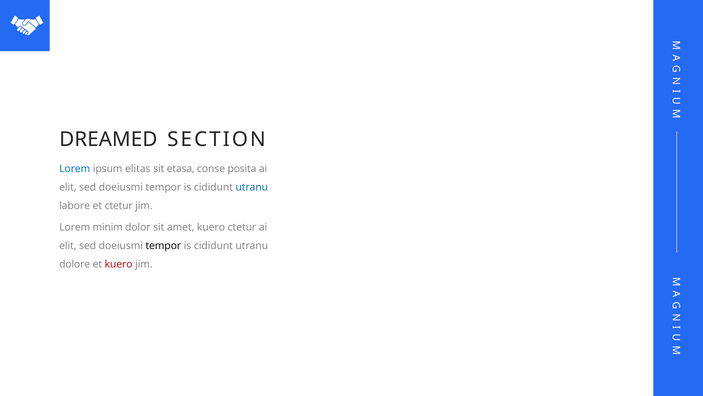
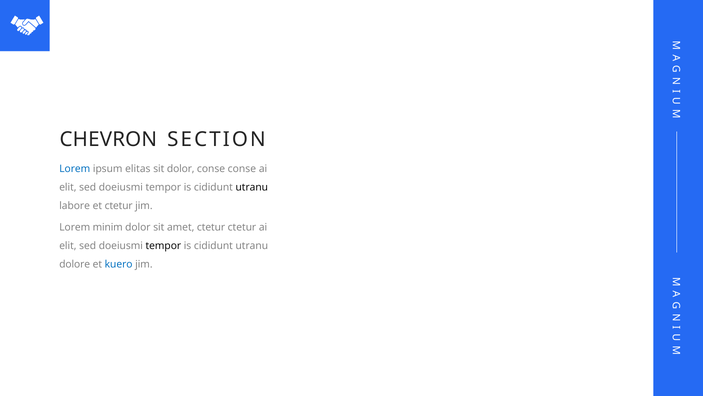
DREAMED: DREAMED -> CHEVRON
sit etasa: etasa -> dolor
conse posita: posita -> conse
utranu at (252, 187) colour: blue -> black
amet kuero: kuero -> ctetur
kuero at (119, 264) colour: red -> blue
